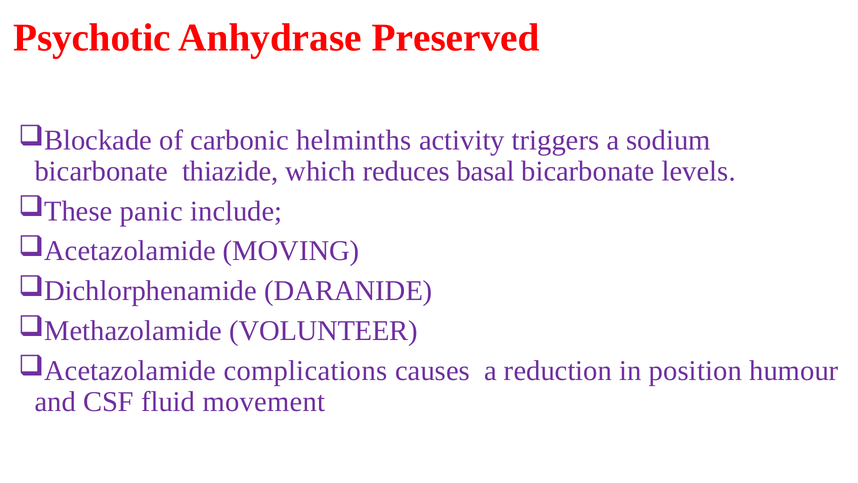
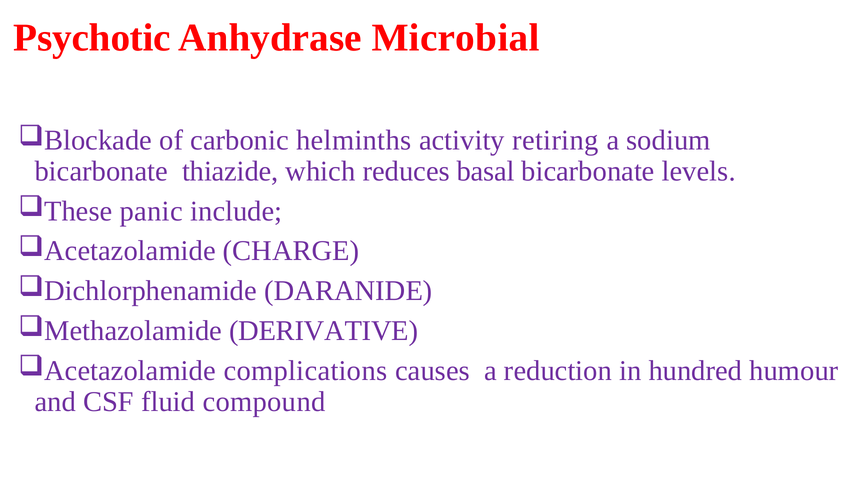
Preserved: Preserved -> Microbial
triggers: triggers -> retiring
MOVING: MOVING -> CHARGE
VOLUNTEER: VOLUNTEER -> DERIVATIVE
position: position -> hundred
movement: movement -> compound
